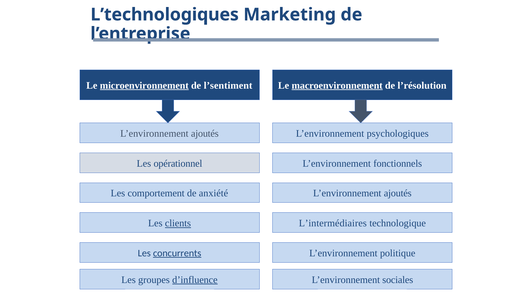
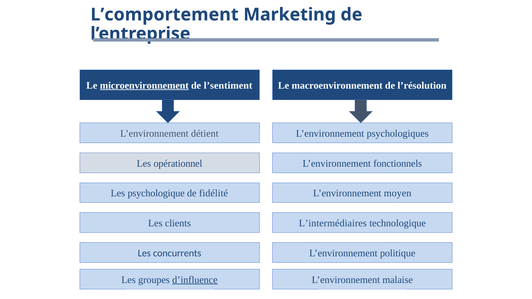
L’technologiques: L’technologiques -> L’comportement
macroenvironnement underline: present -> none
ajoutés at (205, 134): ajoutés -> détient
comportement: comportement -> psychologique
anxiété: anxiété -> fidélité
ajoutés at (398, 194): ajoutés -> moyen
clients underline: present -> none
concurrents underline: present -> none
sociales: sociales -> malaise
